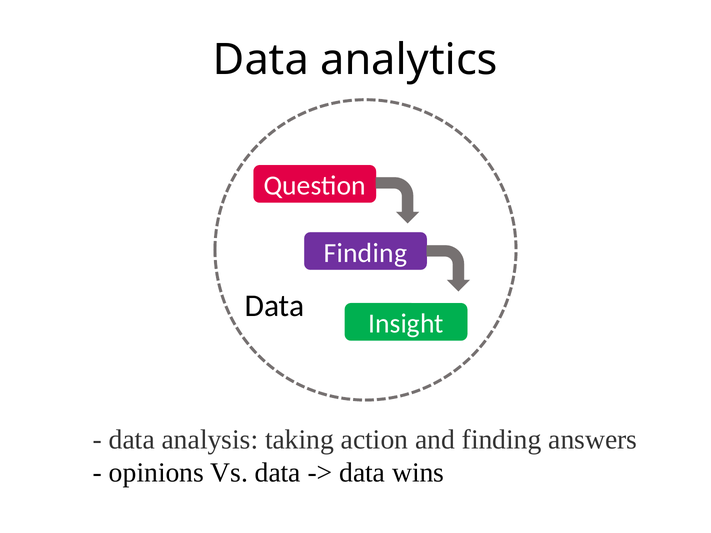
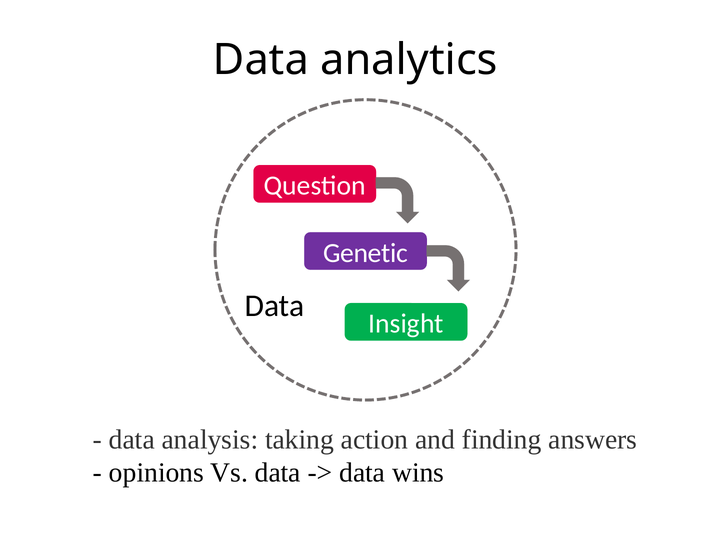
Finding at (365, 253): Finding -> Genetic
